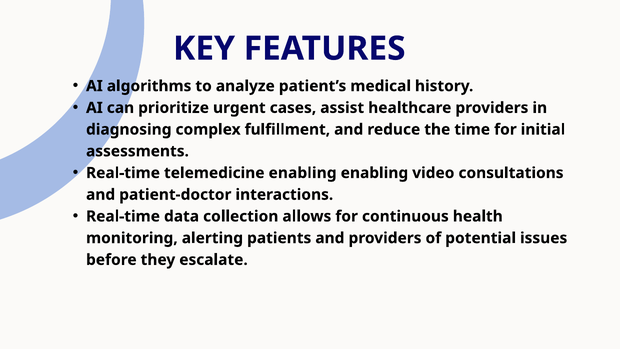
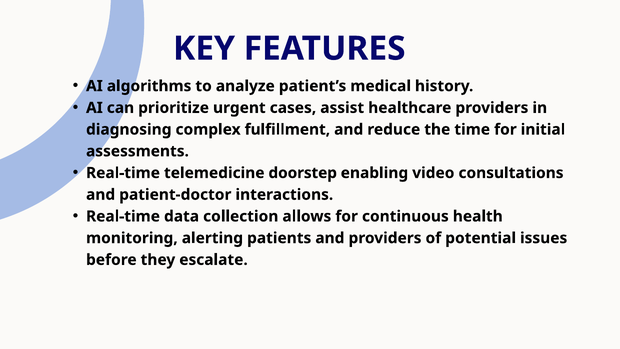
telemedicine enabling: enabling -> doorstep
